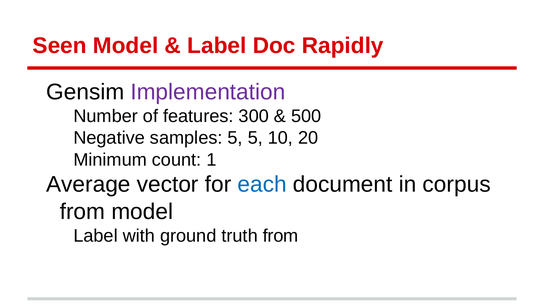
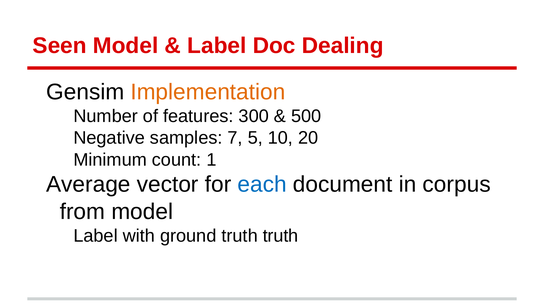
Rapidly: Rapidly -> Dealing
Implementation colour: purple -> orange
samples 5: 5 -> 7
truth from: from -> truth
